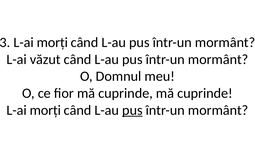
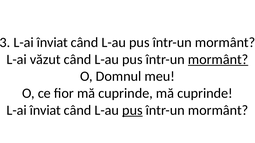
morți at (52, 43): morți -> înviat
mormânt at (218, 60) underline: none -> present
morți at (45, 111): morți -> înviat
